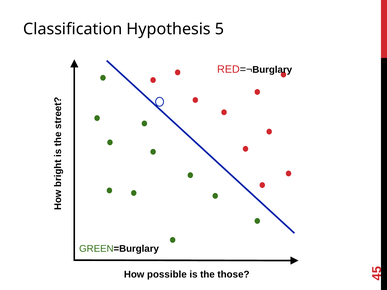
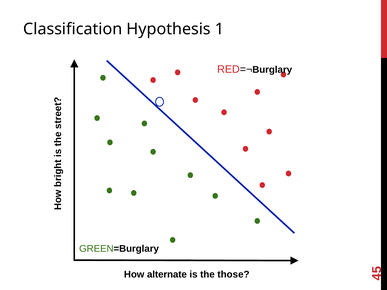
Hypothesis 5: 5 -> 1
possible: possible -> alternate
